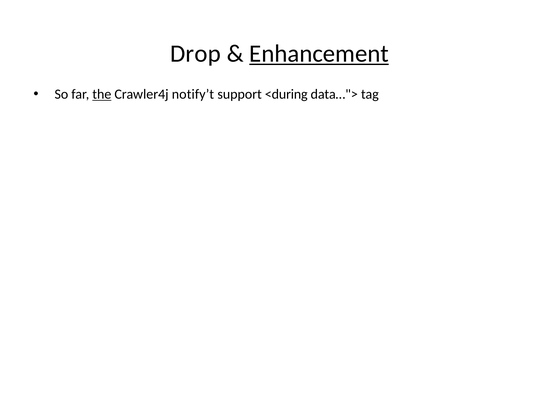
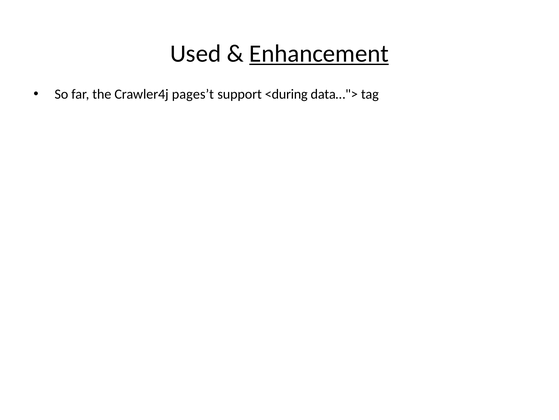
Drop: Drop -> Used
the underline: present -> none
notify’t: notify’t -> pages’t
